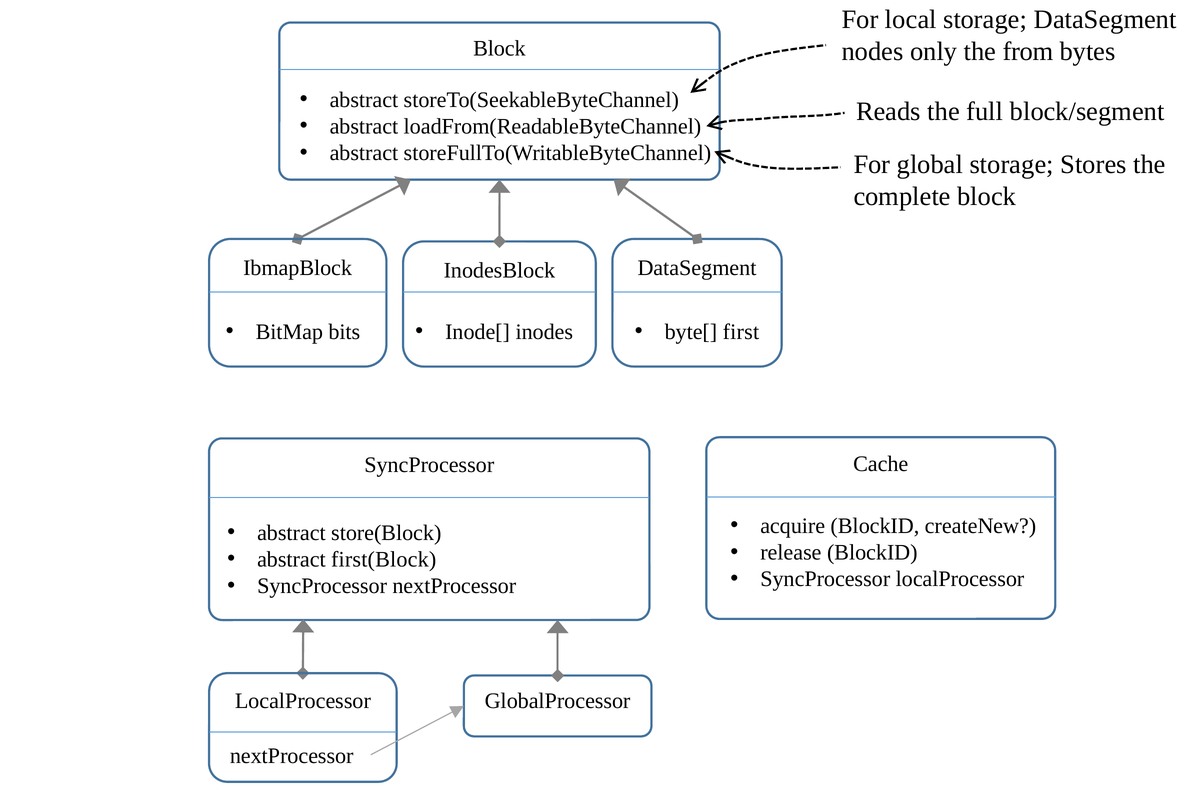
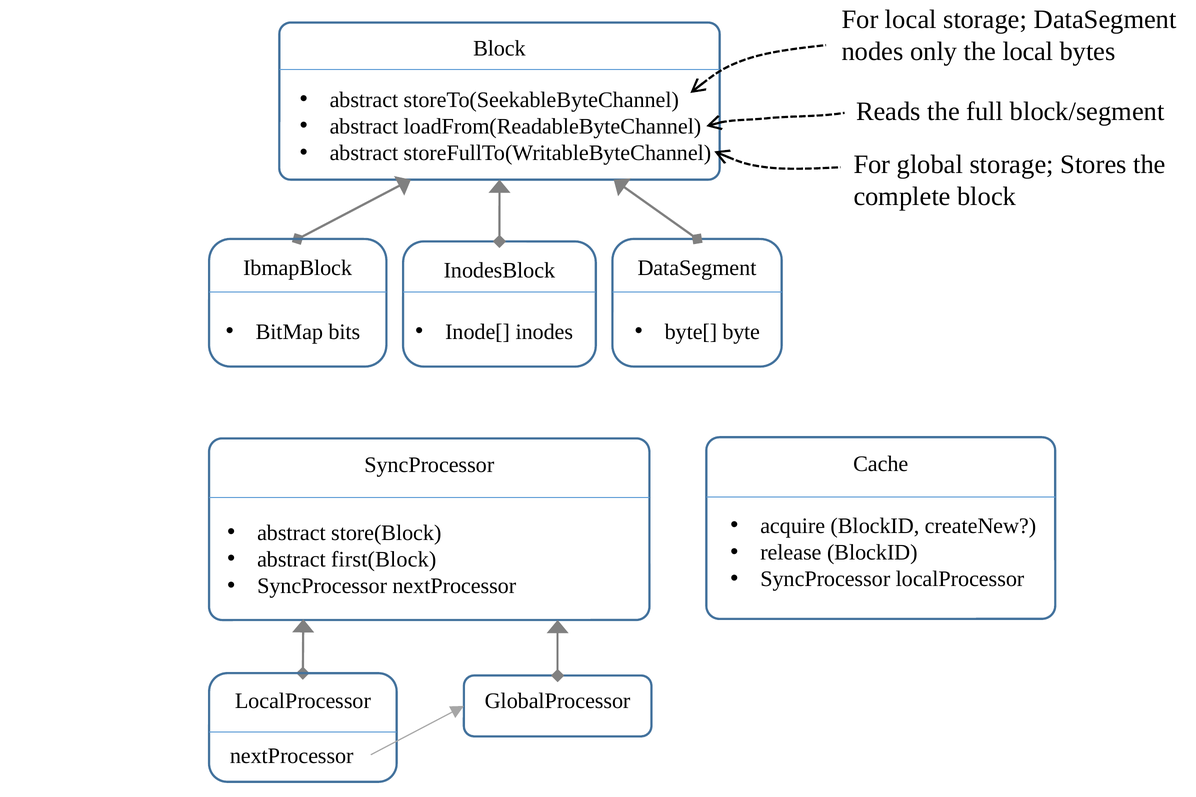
the from: from -> local
first: first -> byte
